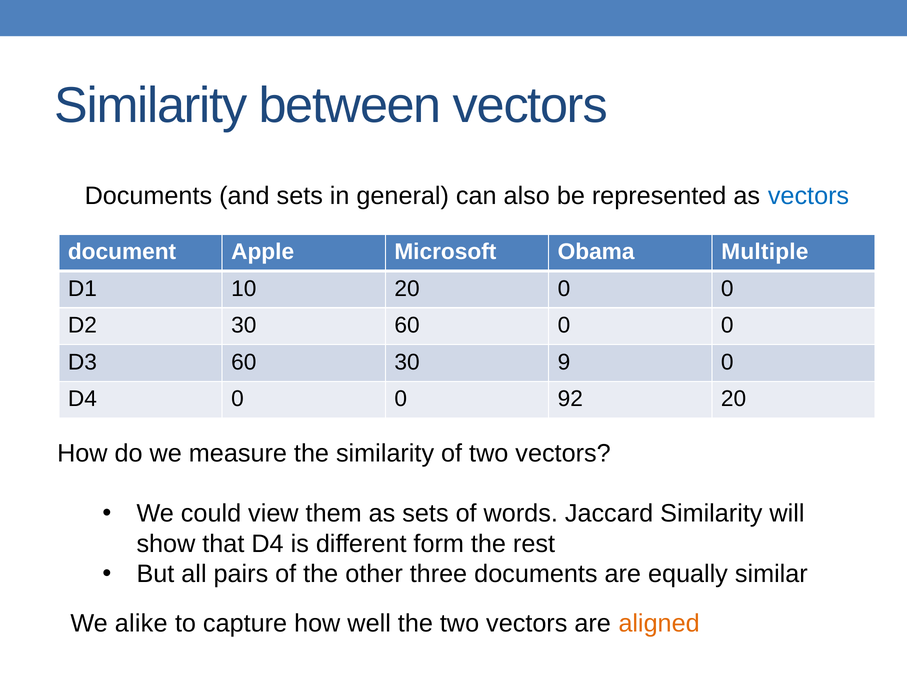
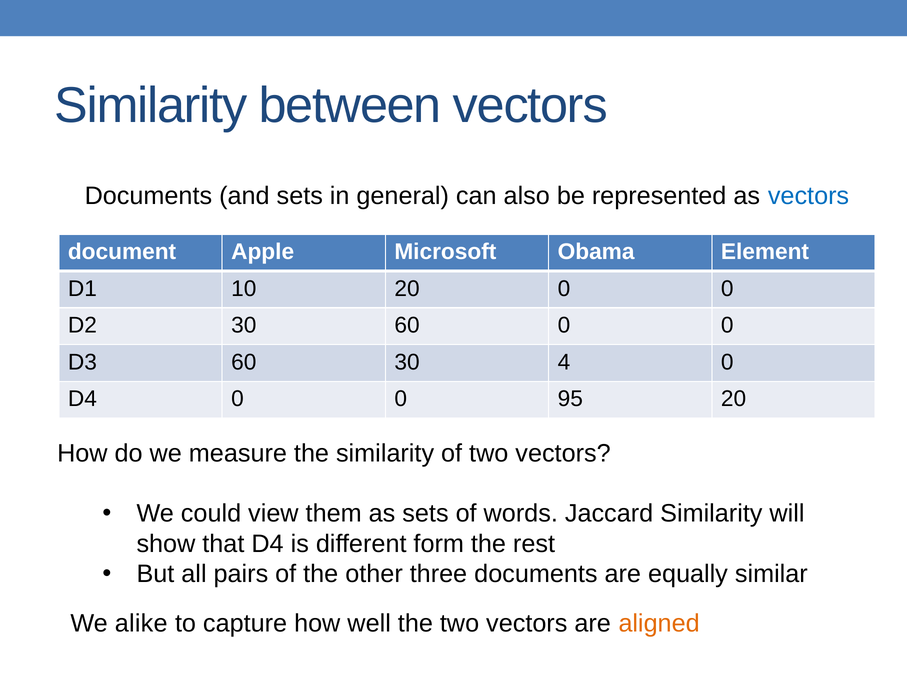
Multiple: Multiple -> Element
9: 9 -> 4
92: 92 -> 95
